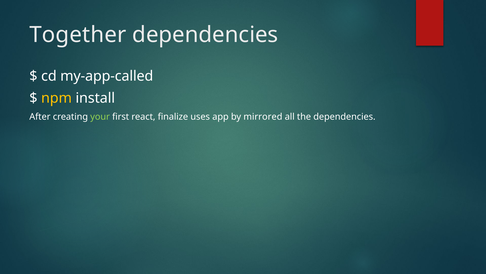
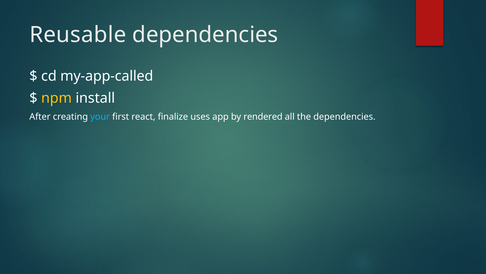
Together: Together -> Reusable
your colour: light green -> light blue
mirrored: mirrored -> rendered
